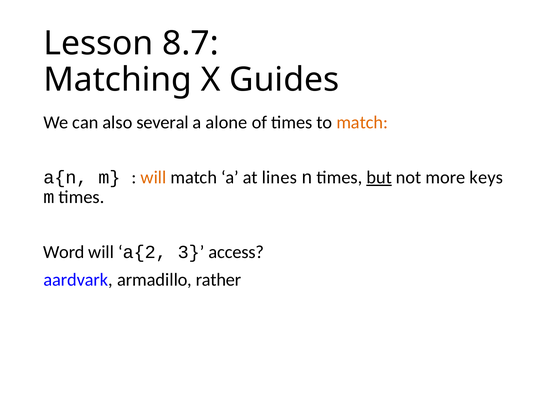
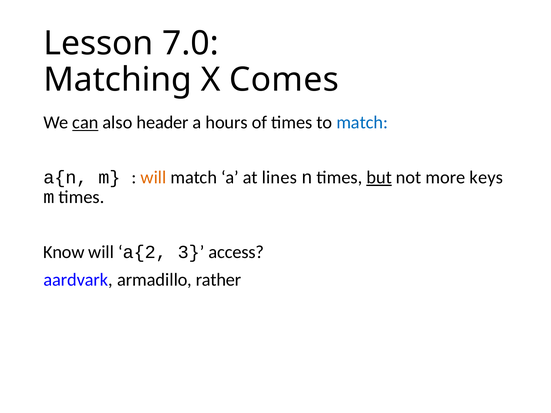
8.7: 8.7 -> 7.0
Guides: Guides -> Comes
can underline: none -> present
several: several -> header
alone: alone -> hours
match at (362, 123) colour: orange -> blue
Word: Word -> Know
